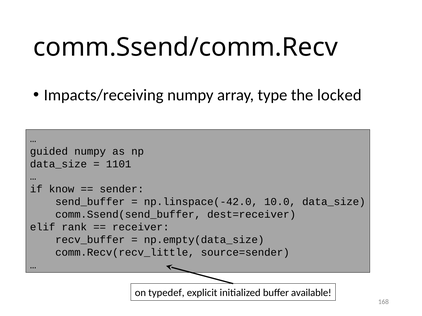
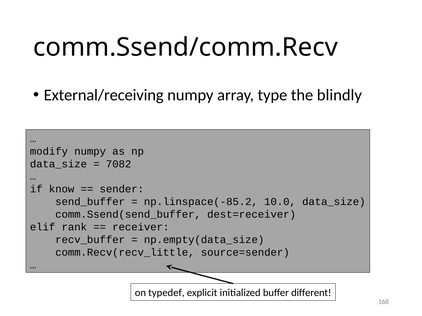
Impacts/receiving: Impacts/receiving -> External/receiving
locked: locked -> blindly
guided: guided -> modify
1101: 1101 -> 7082
np.linspace(-42.0: np.linspace(-42.0 -> np.linspace(-85.2
available: available -> different
